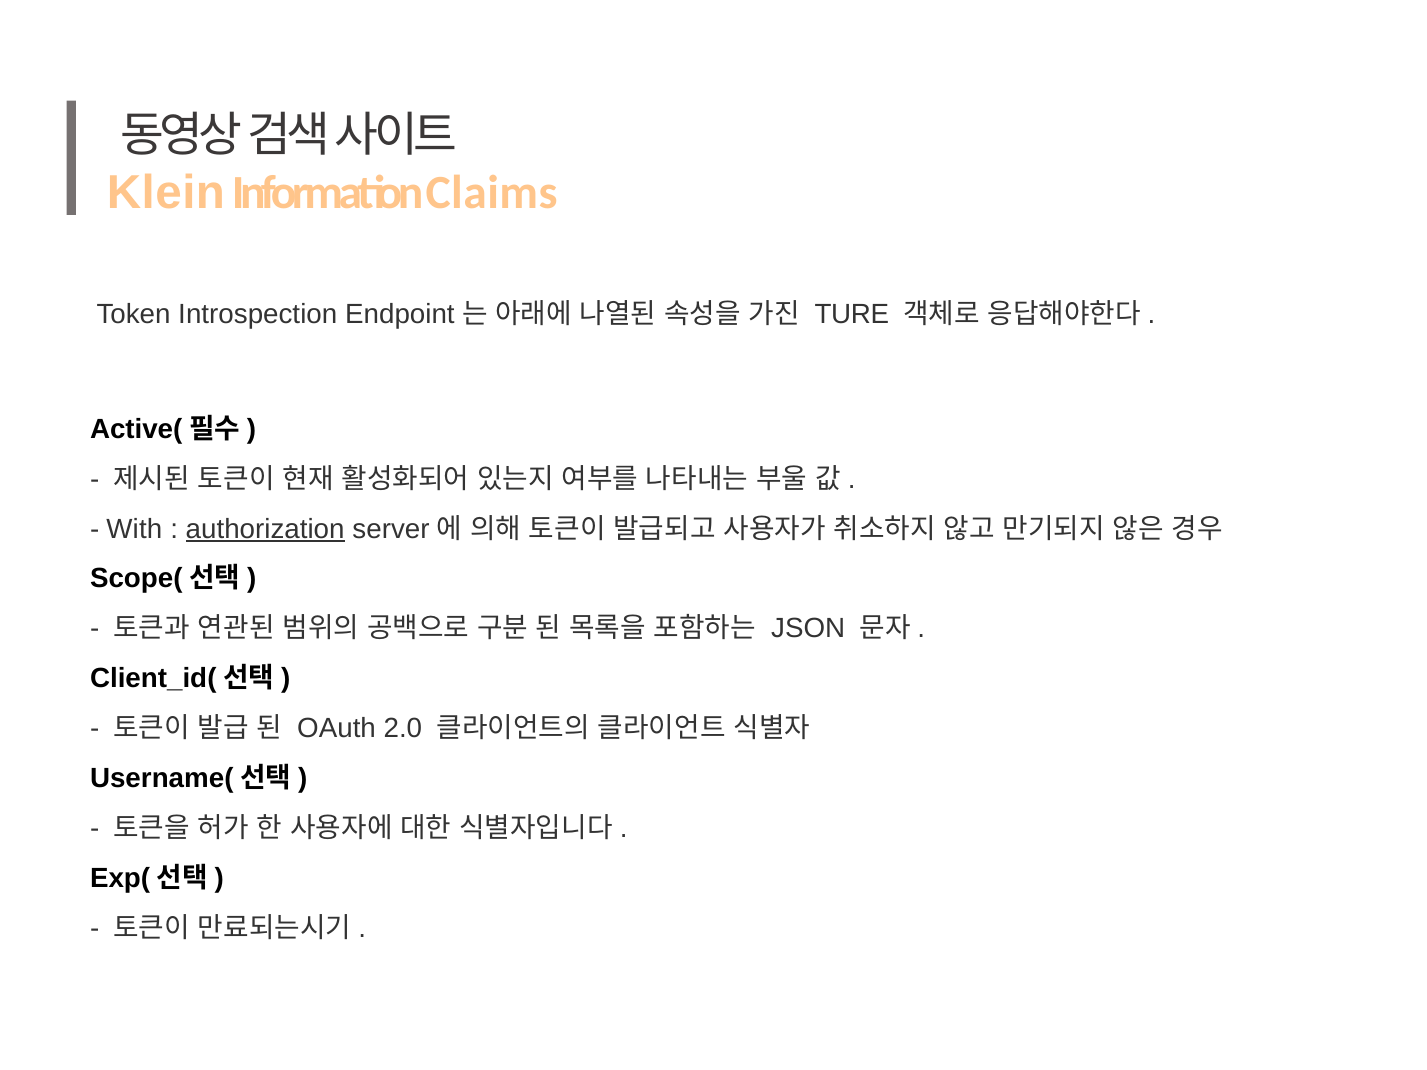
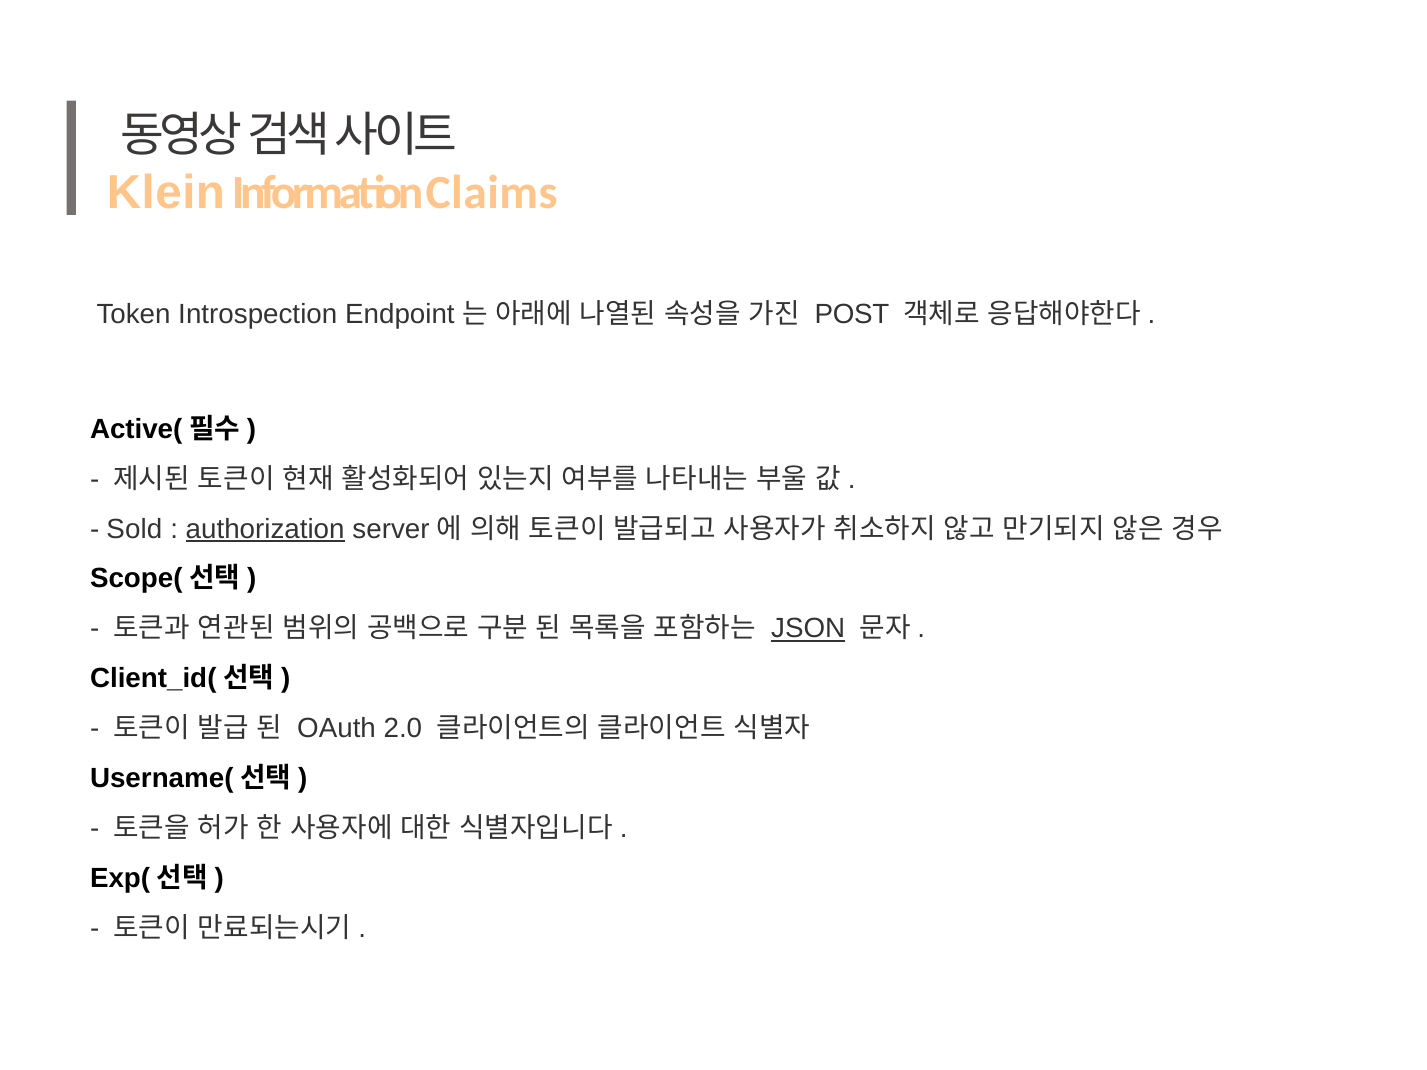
TURE: TURE -> POST
With: With -> Sold
JSON underline: none -> present
